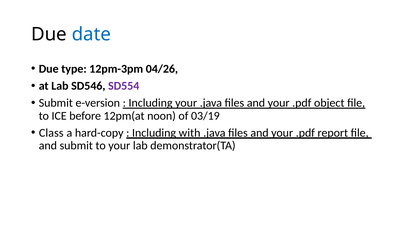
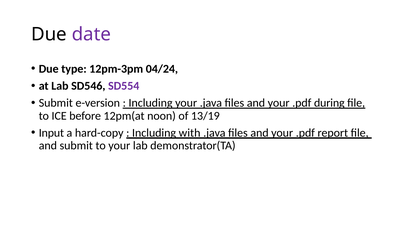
date colour: blue -> purple
04/26: 04/26 -> 04/24
object: object -> during
03/19: 03/19 -> 13/19
Class: Class -> Input
